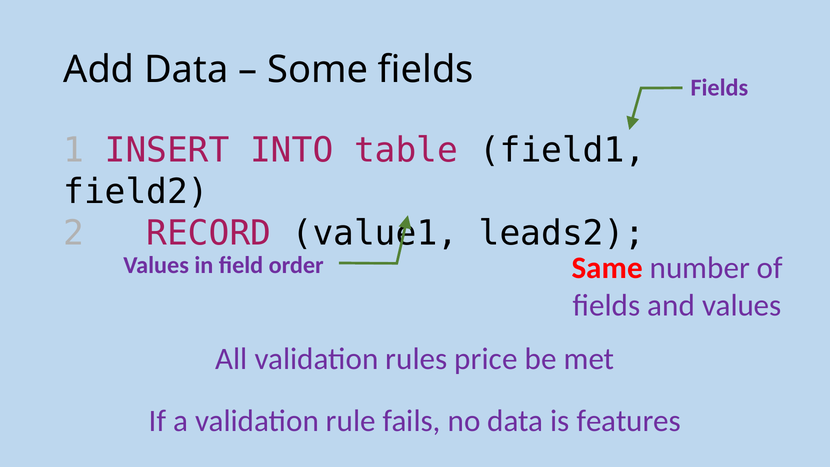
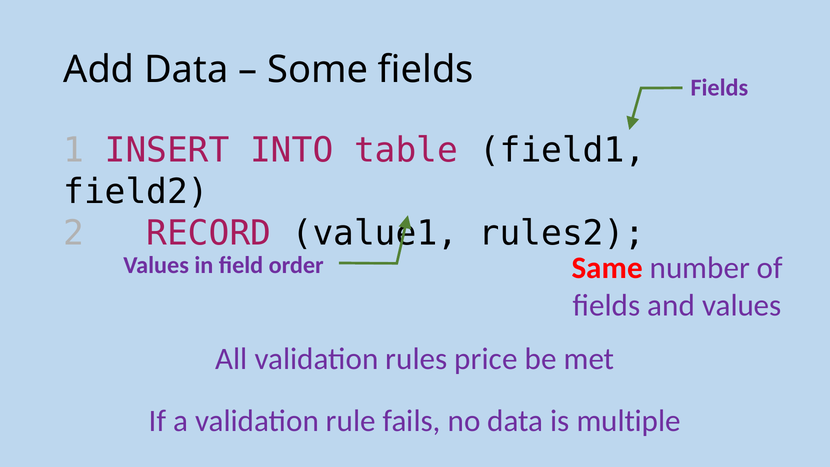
leads2: leads2 -> rules2
features: features -> multiple
